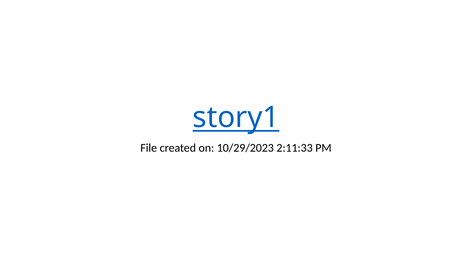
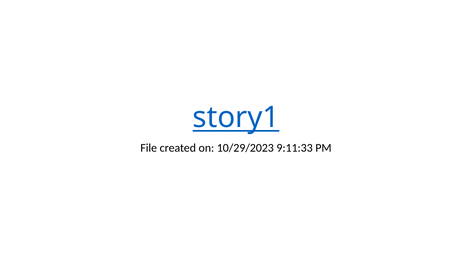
2:11:33: 2:11:33 -> 9:11:33
